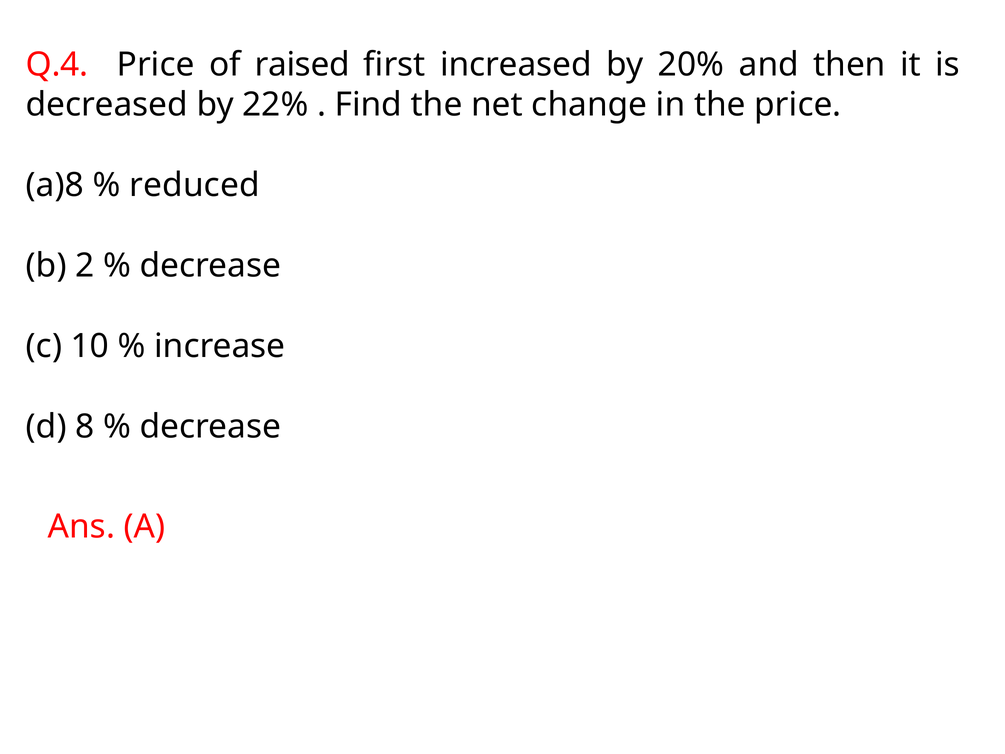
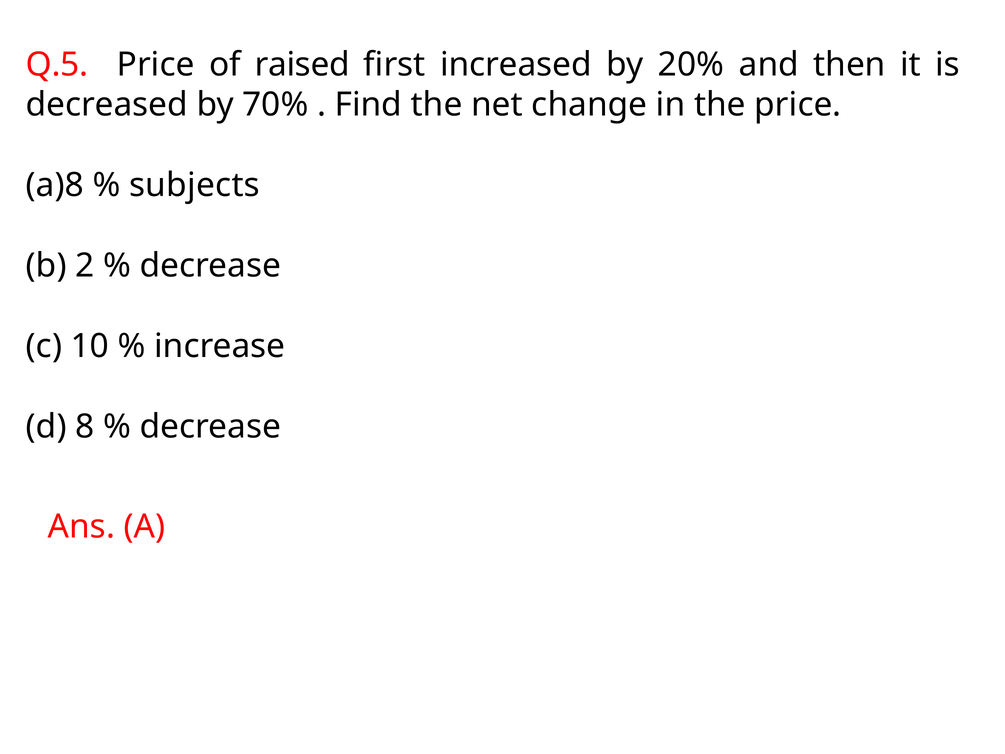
Q.4: Q.4 -> Q.5
22%: 22% -> 70%
reduced: reduced -> subjects
